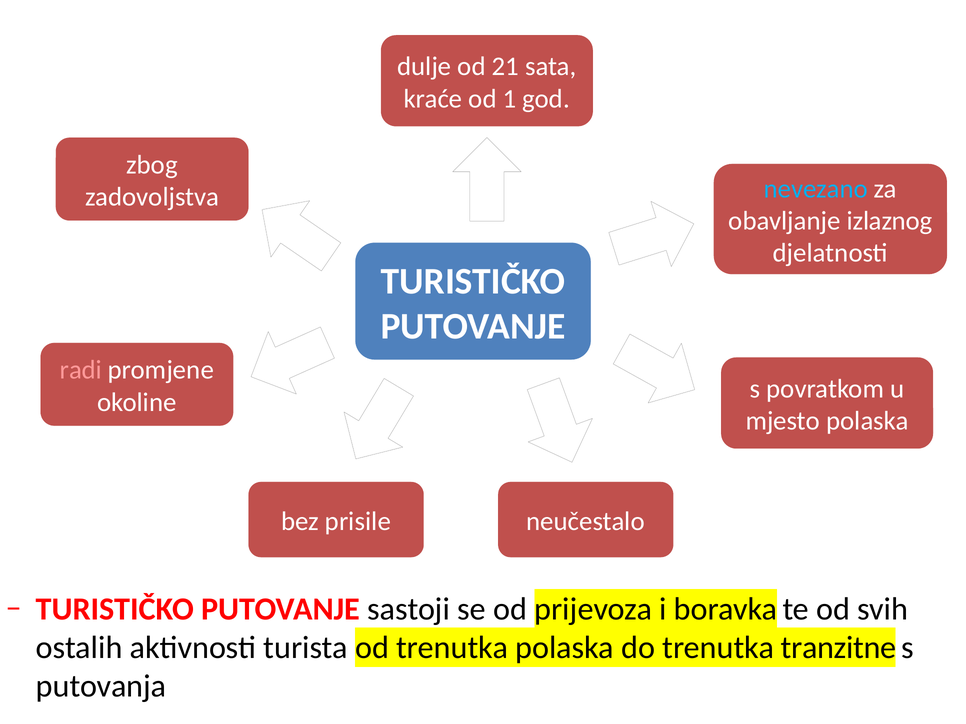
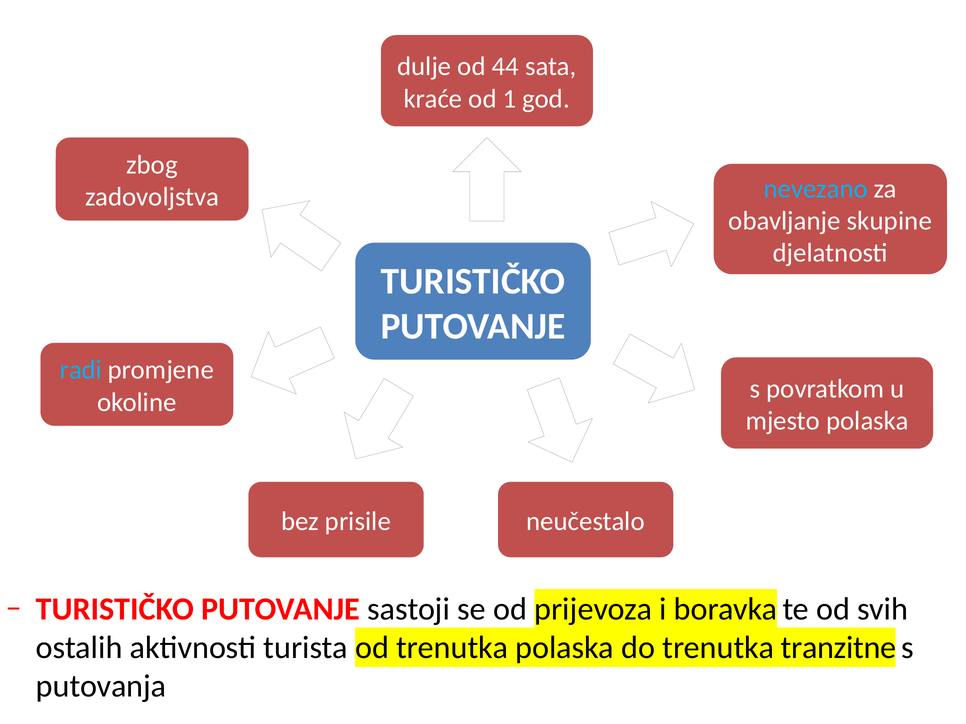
21: 21 -> 44
izlaznog: izlaznog -> skupine
radi colour: pink -> light blue
